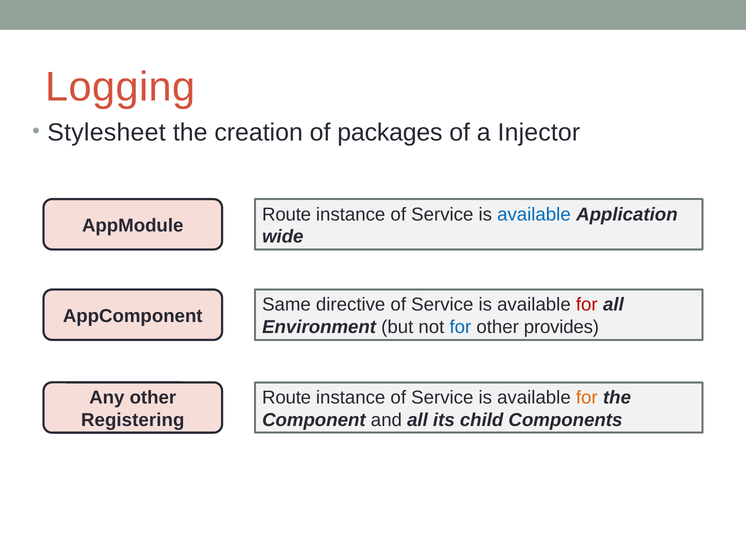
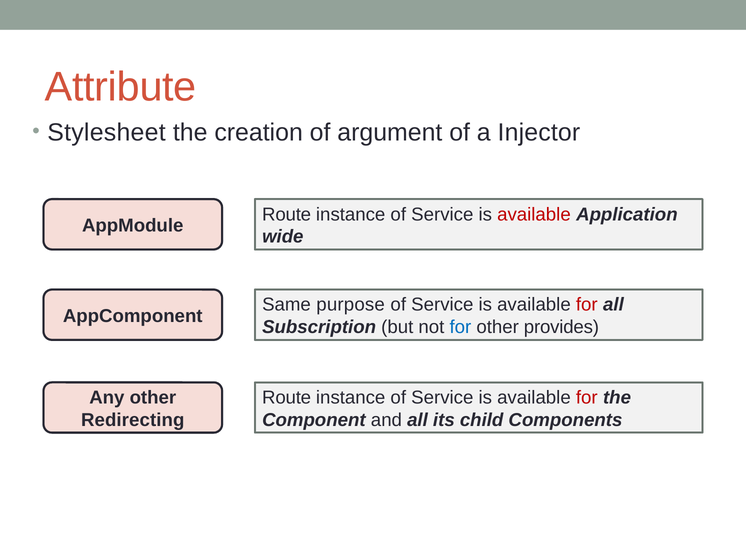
Logging: Logging -> Attribute
packages: packages -> argument
available at (534, 214) colour: blue -> red
directive: directive -> purpose
Environment: Environment -> Subscription
for at (587, 397) colour: orange -> red
Registering: Registering -> Redirecting
